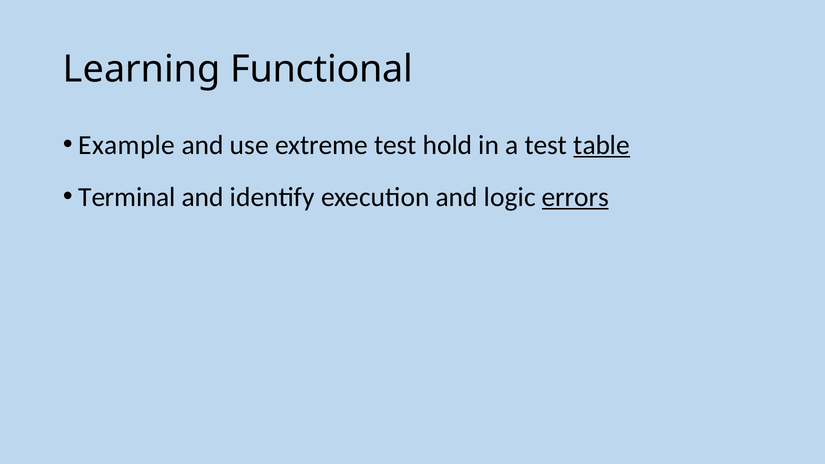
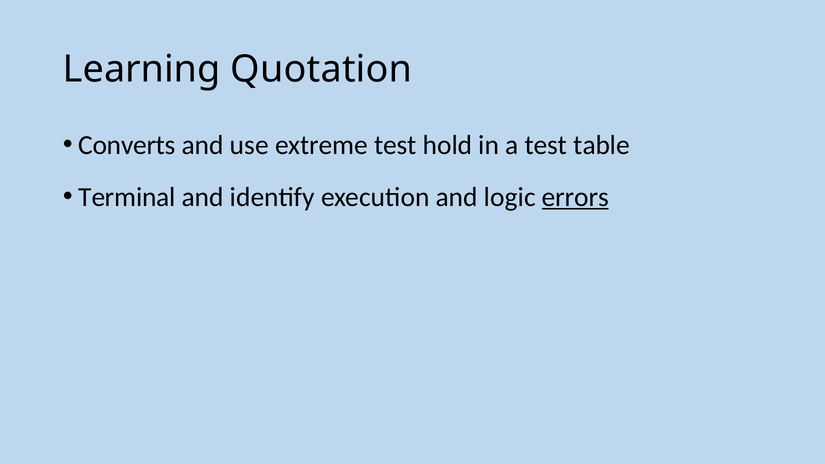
Functional: Functional -> Quotation
Example: Example -> Converts
table underline: present -> none
